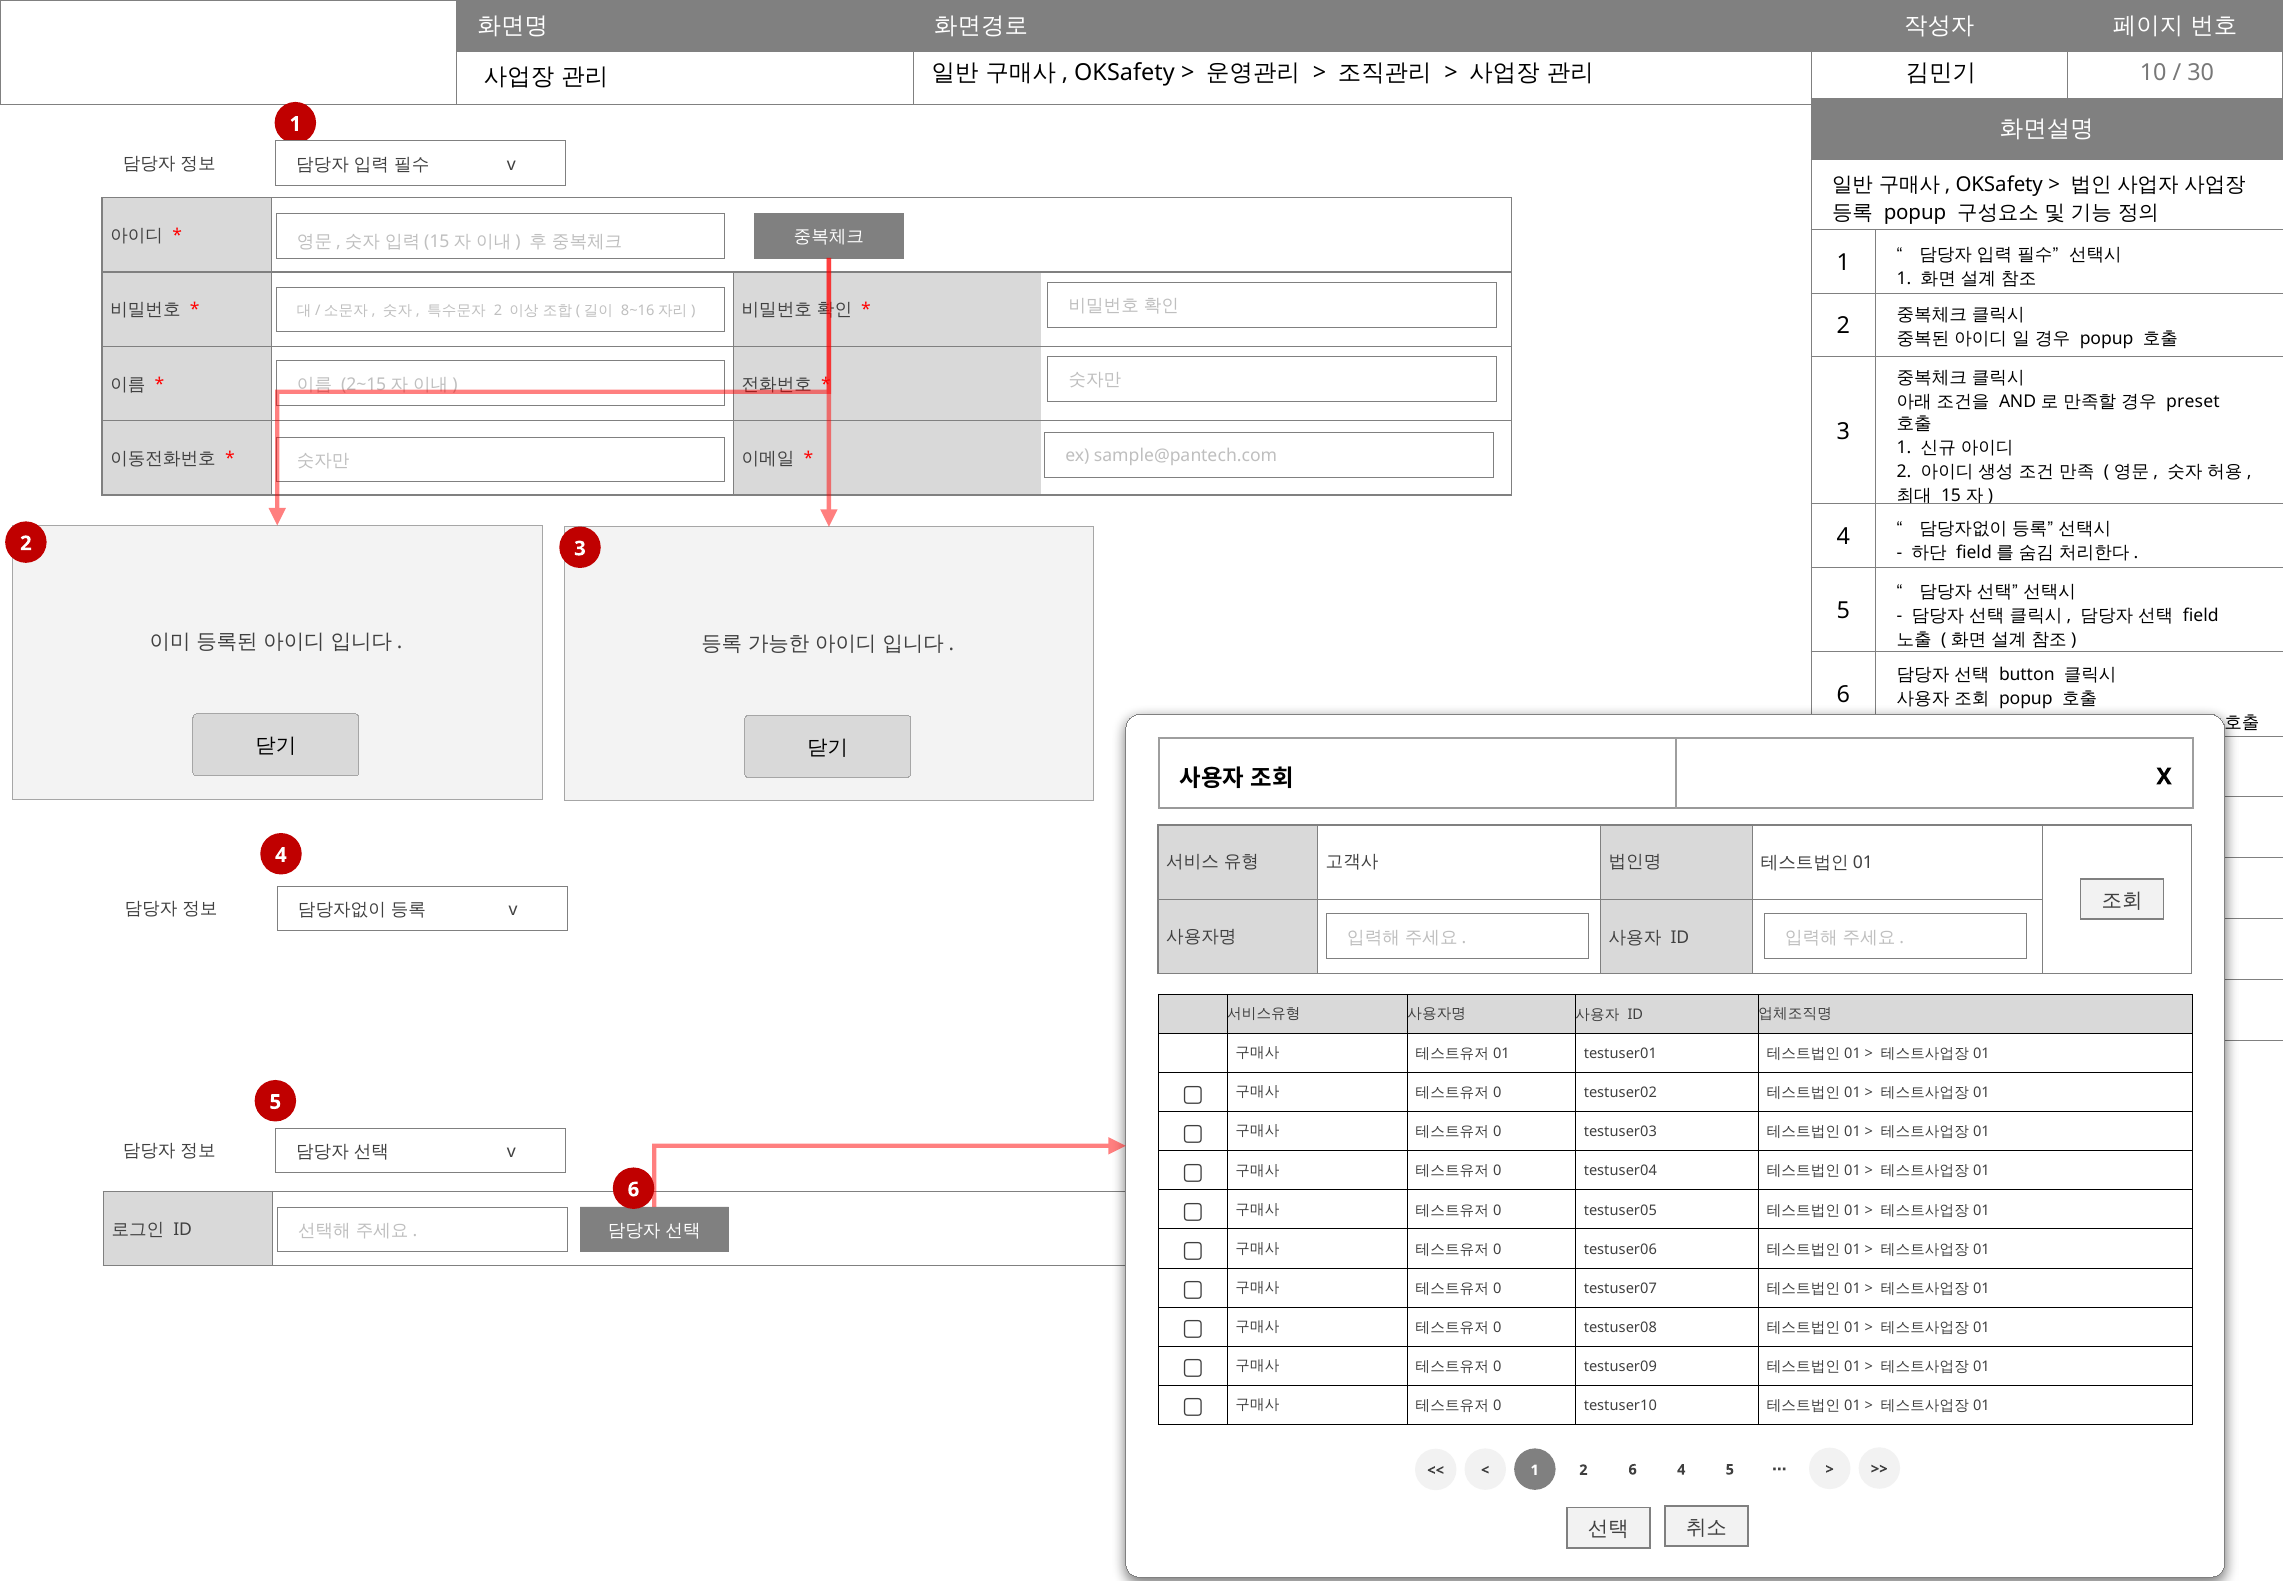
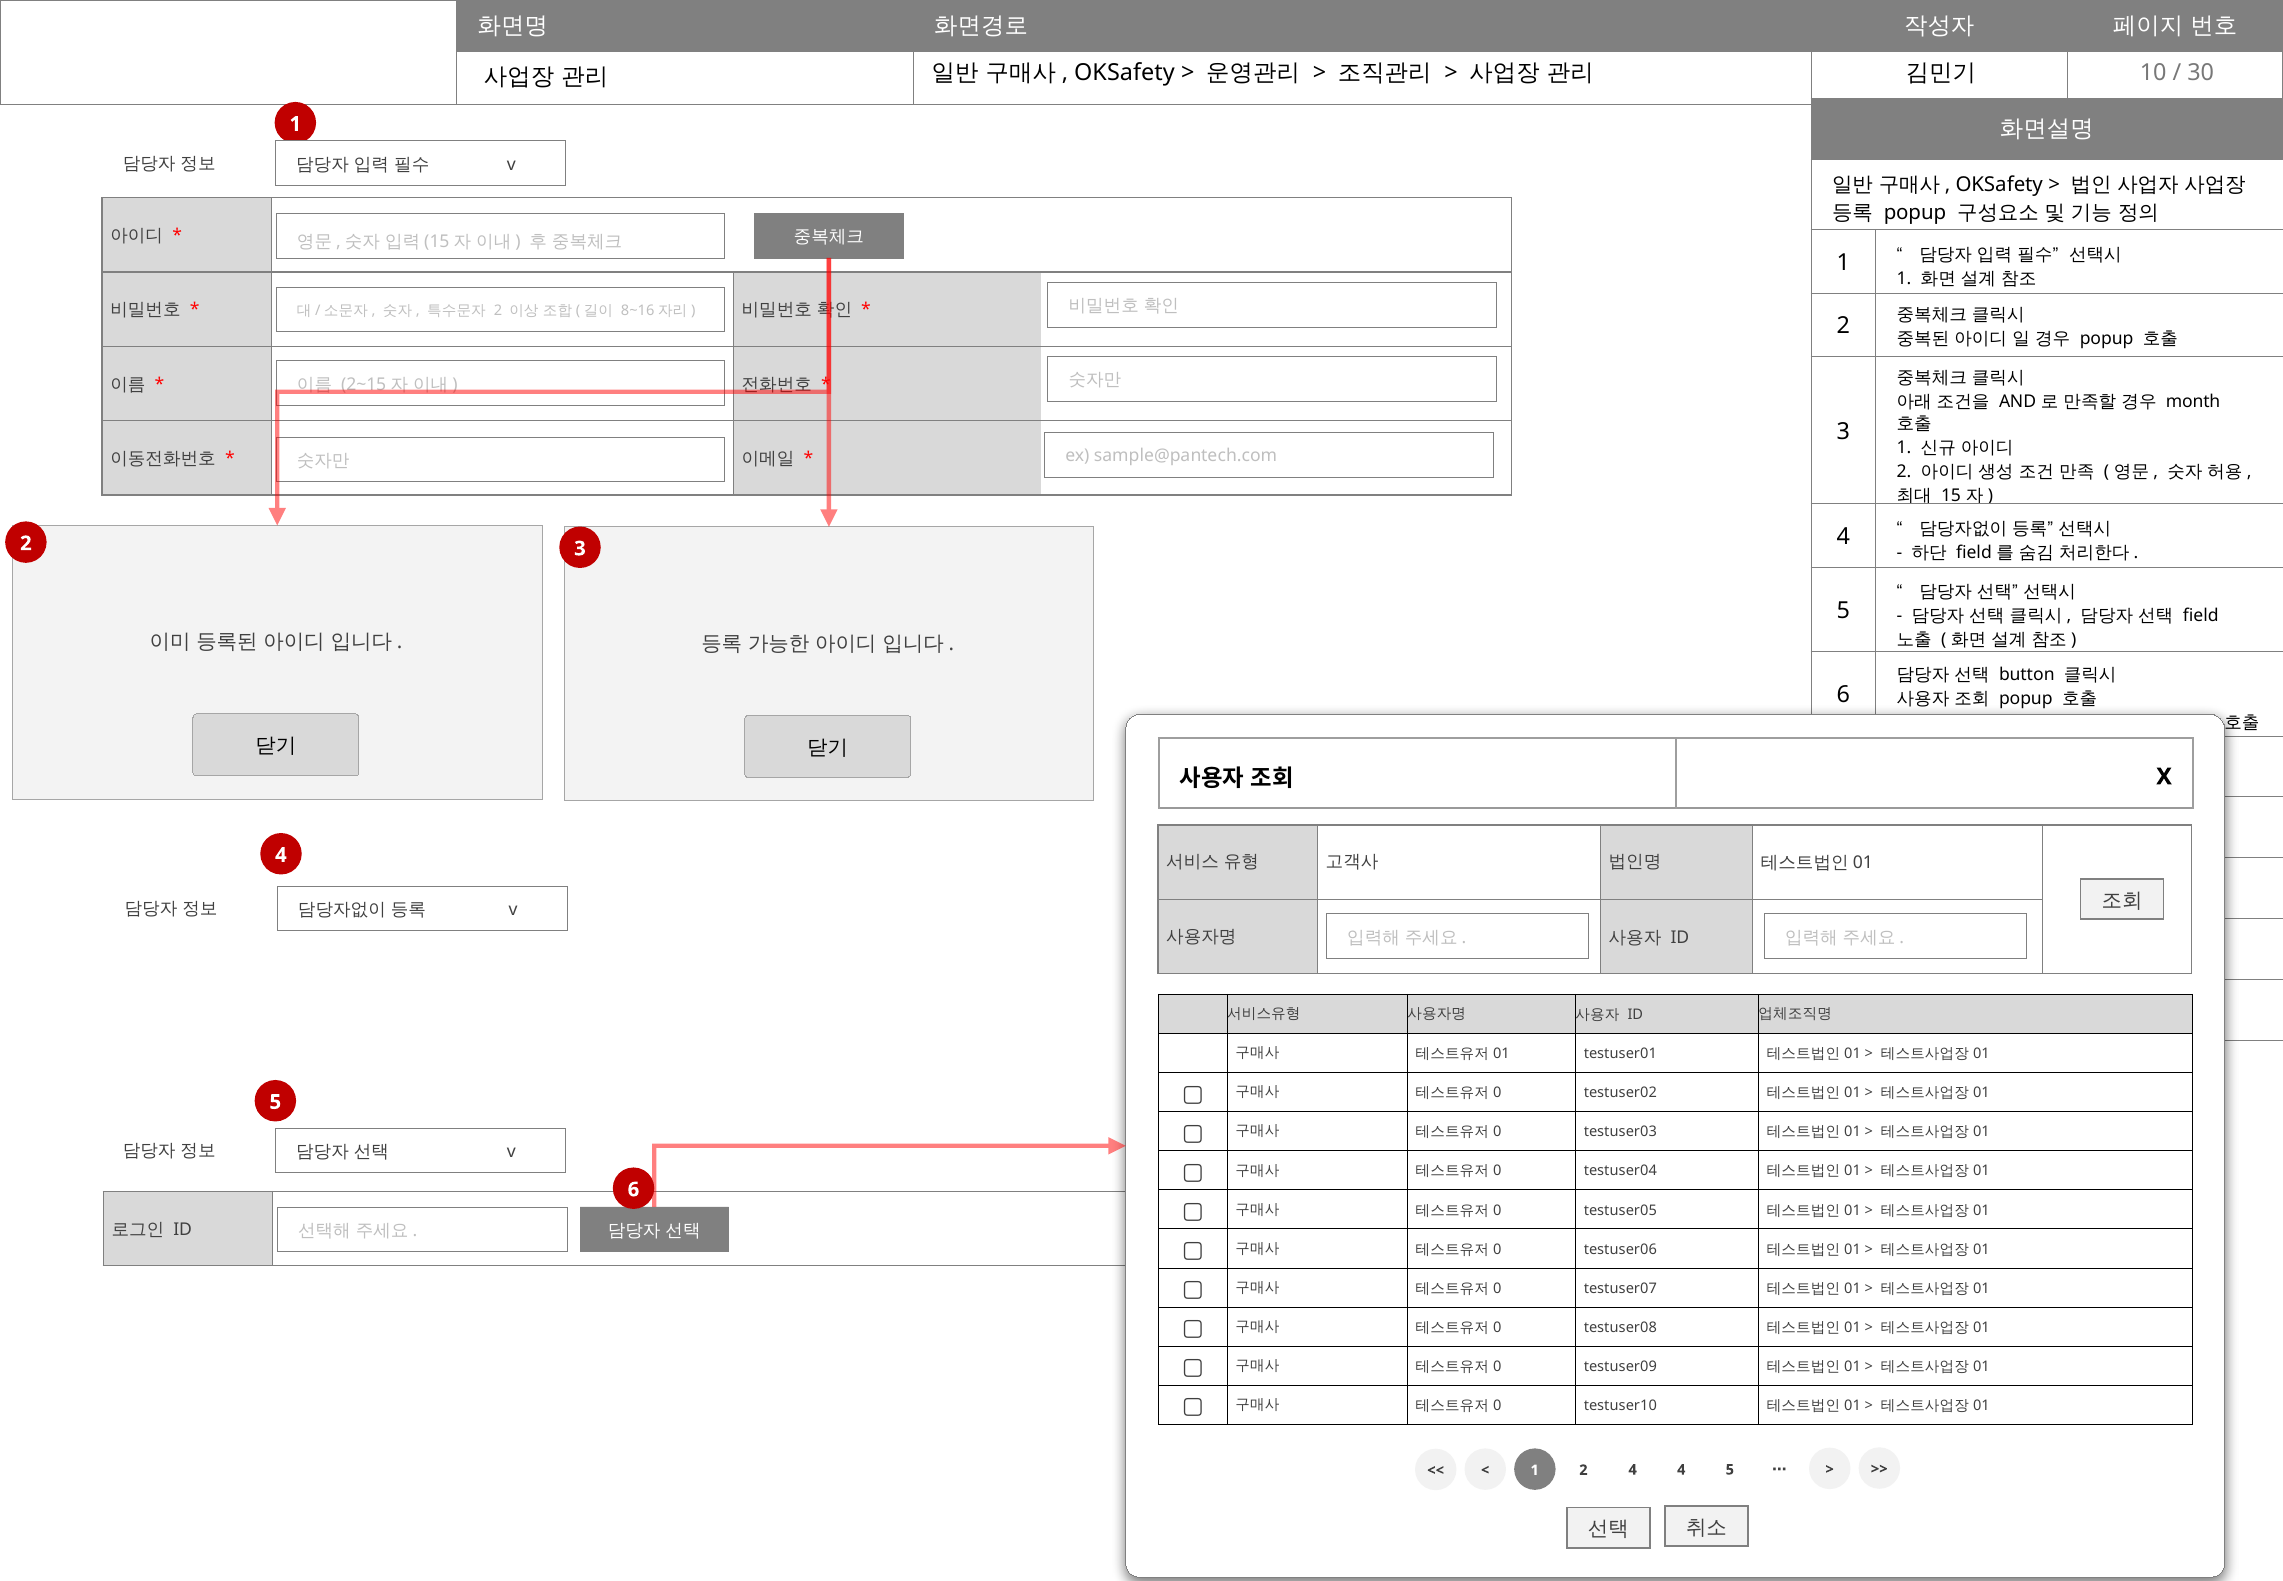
preset: preset -> month
2 6: 6 -> 4
